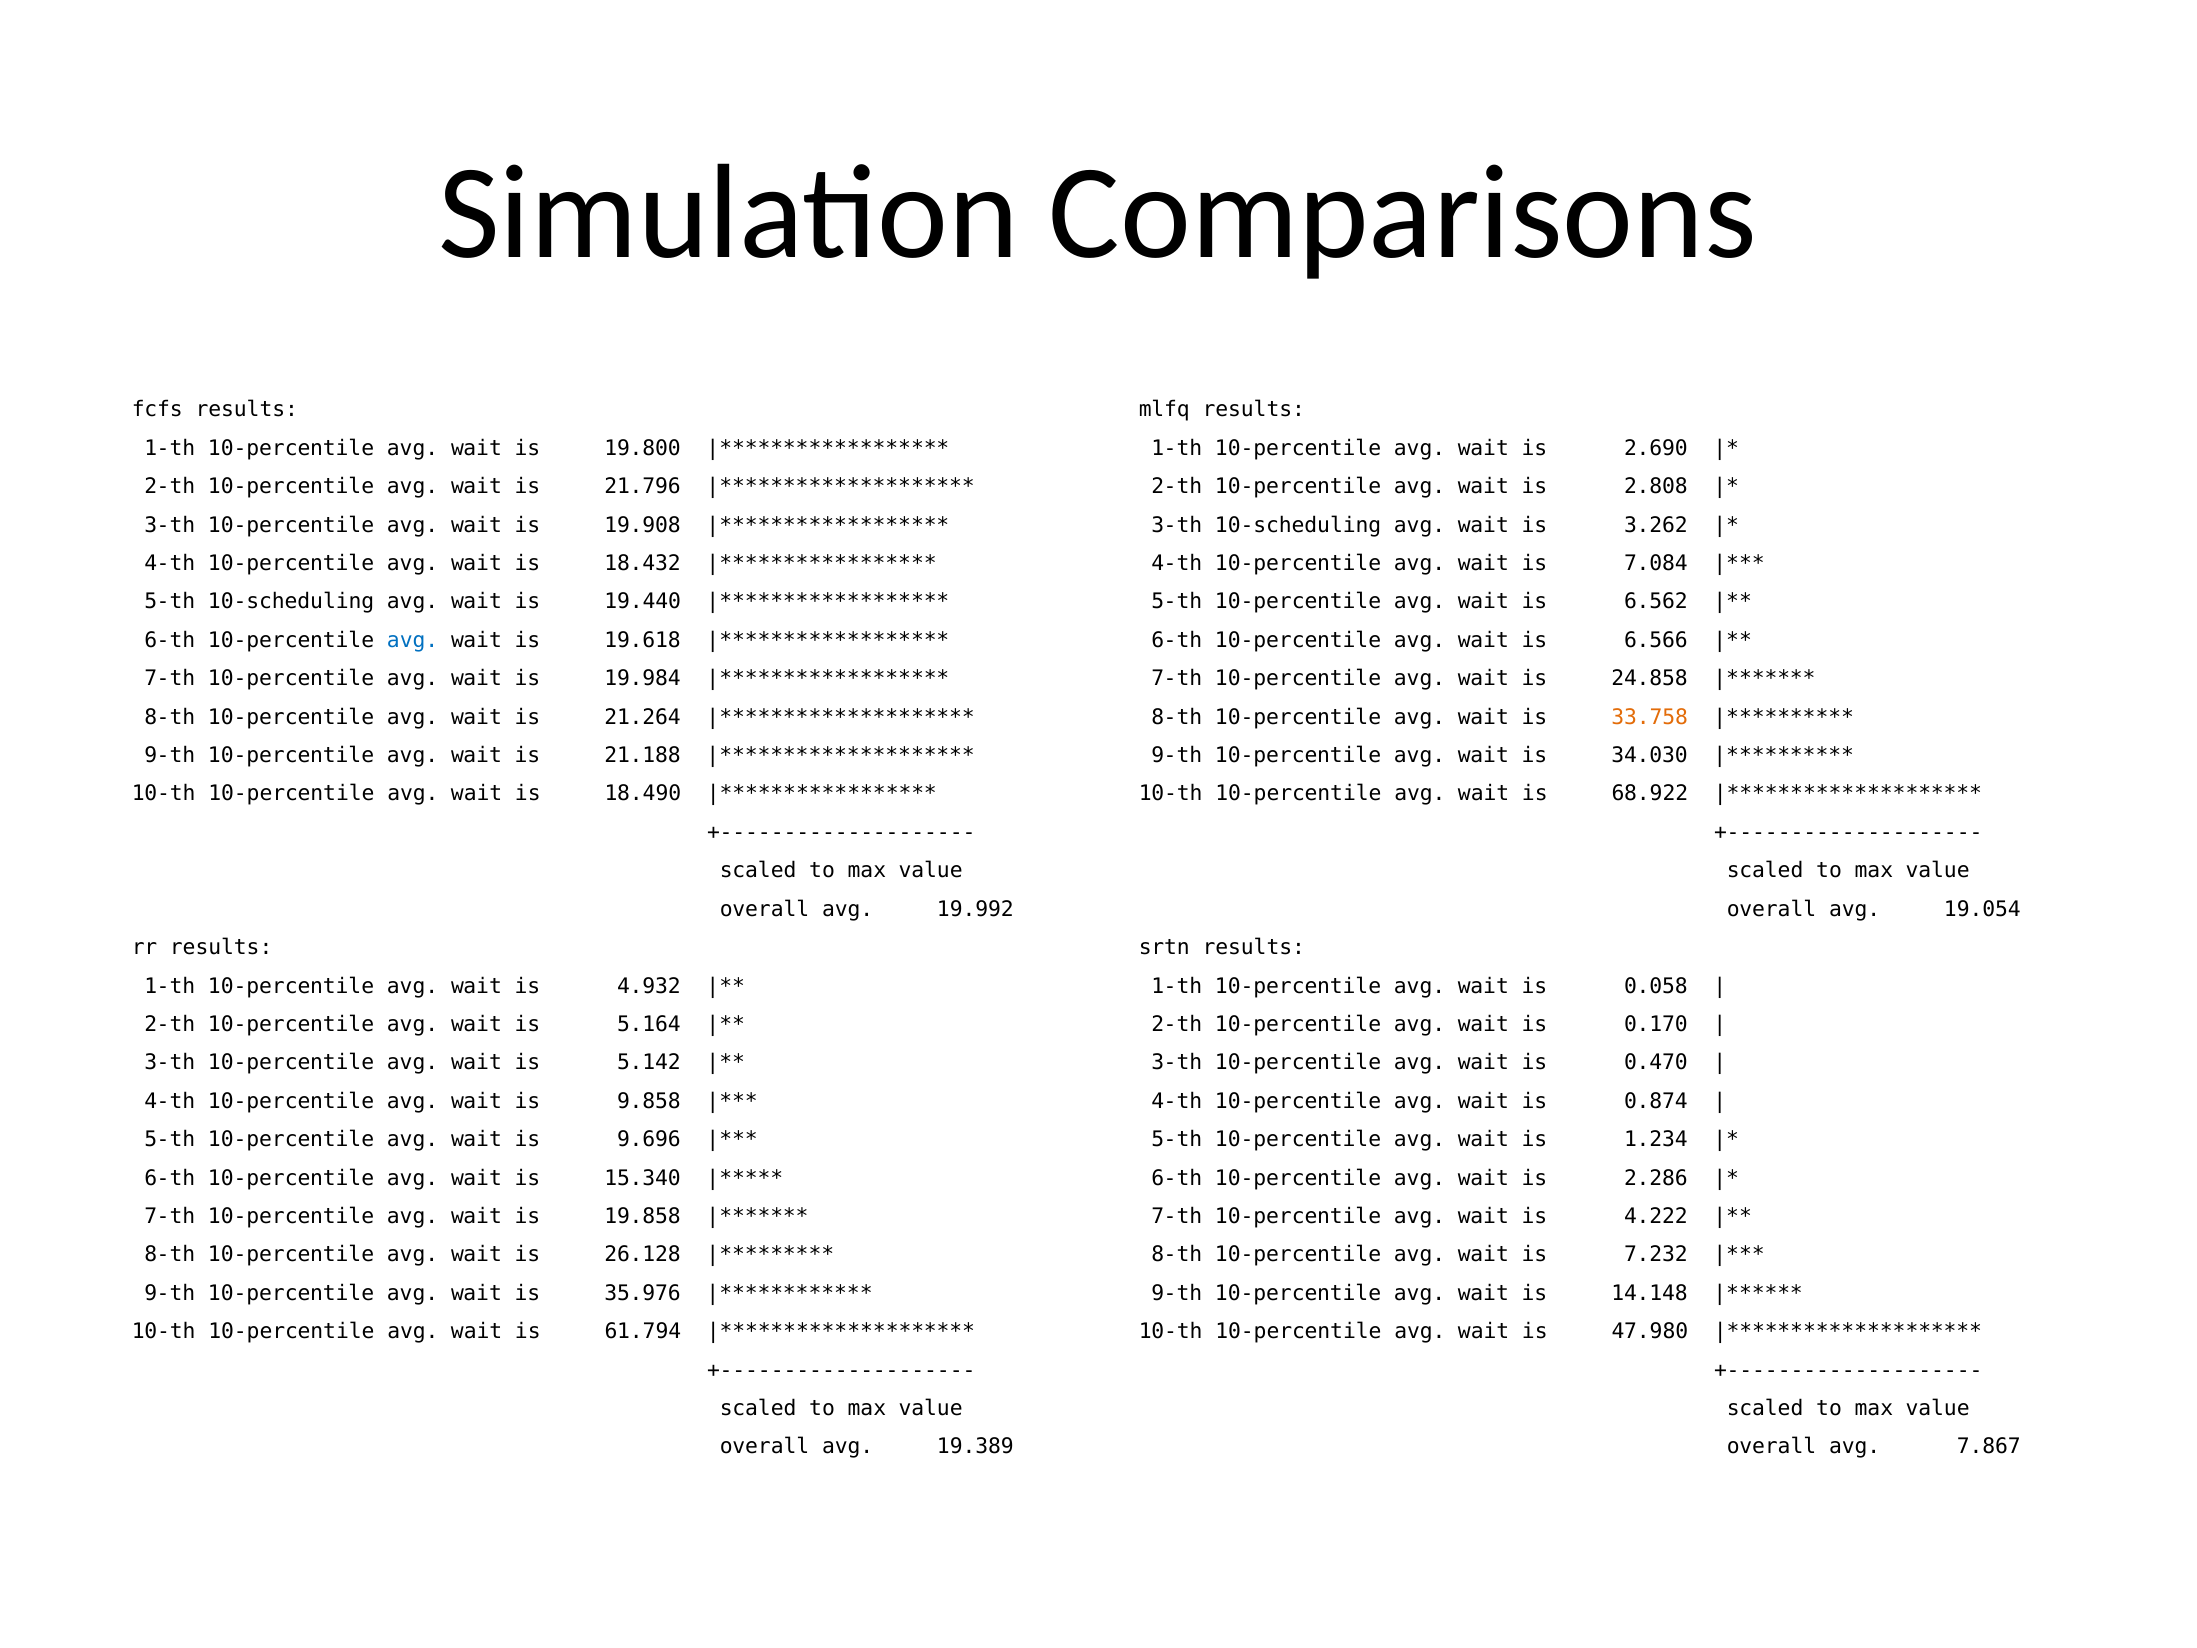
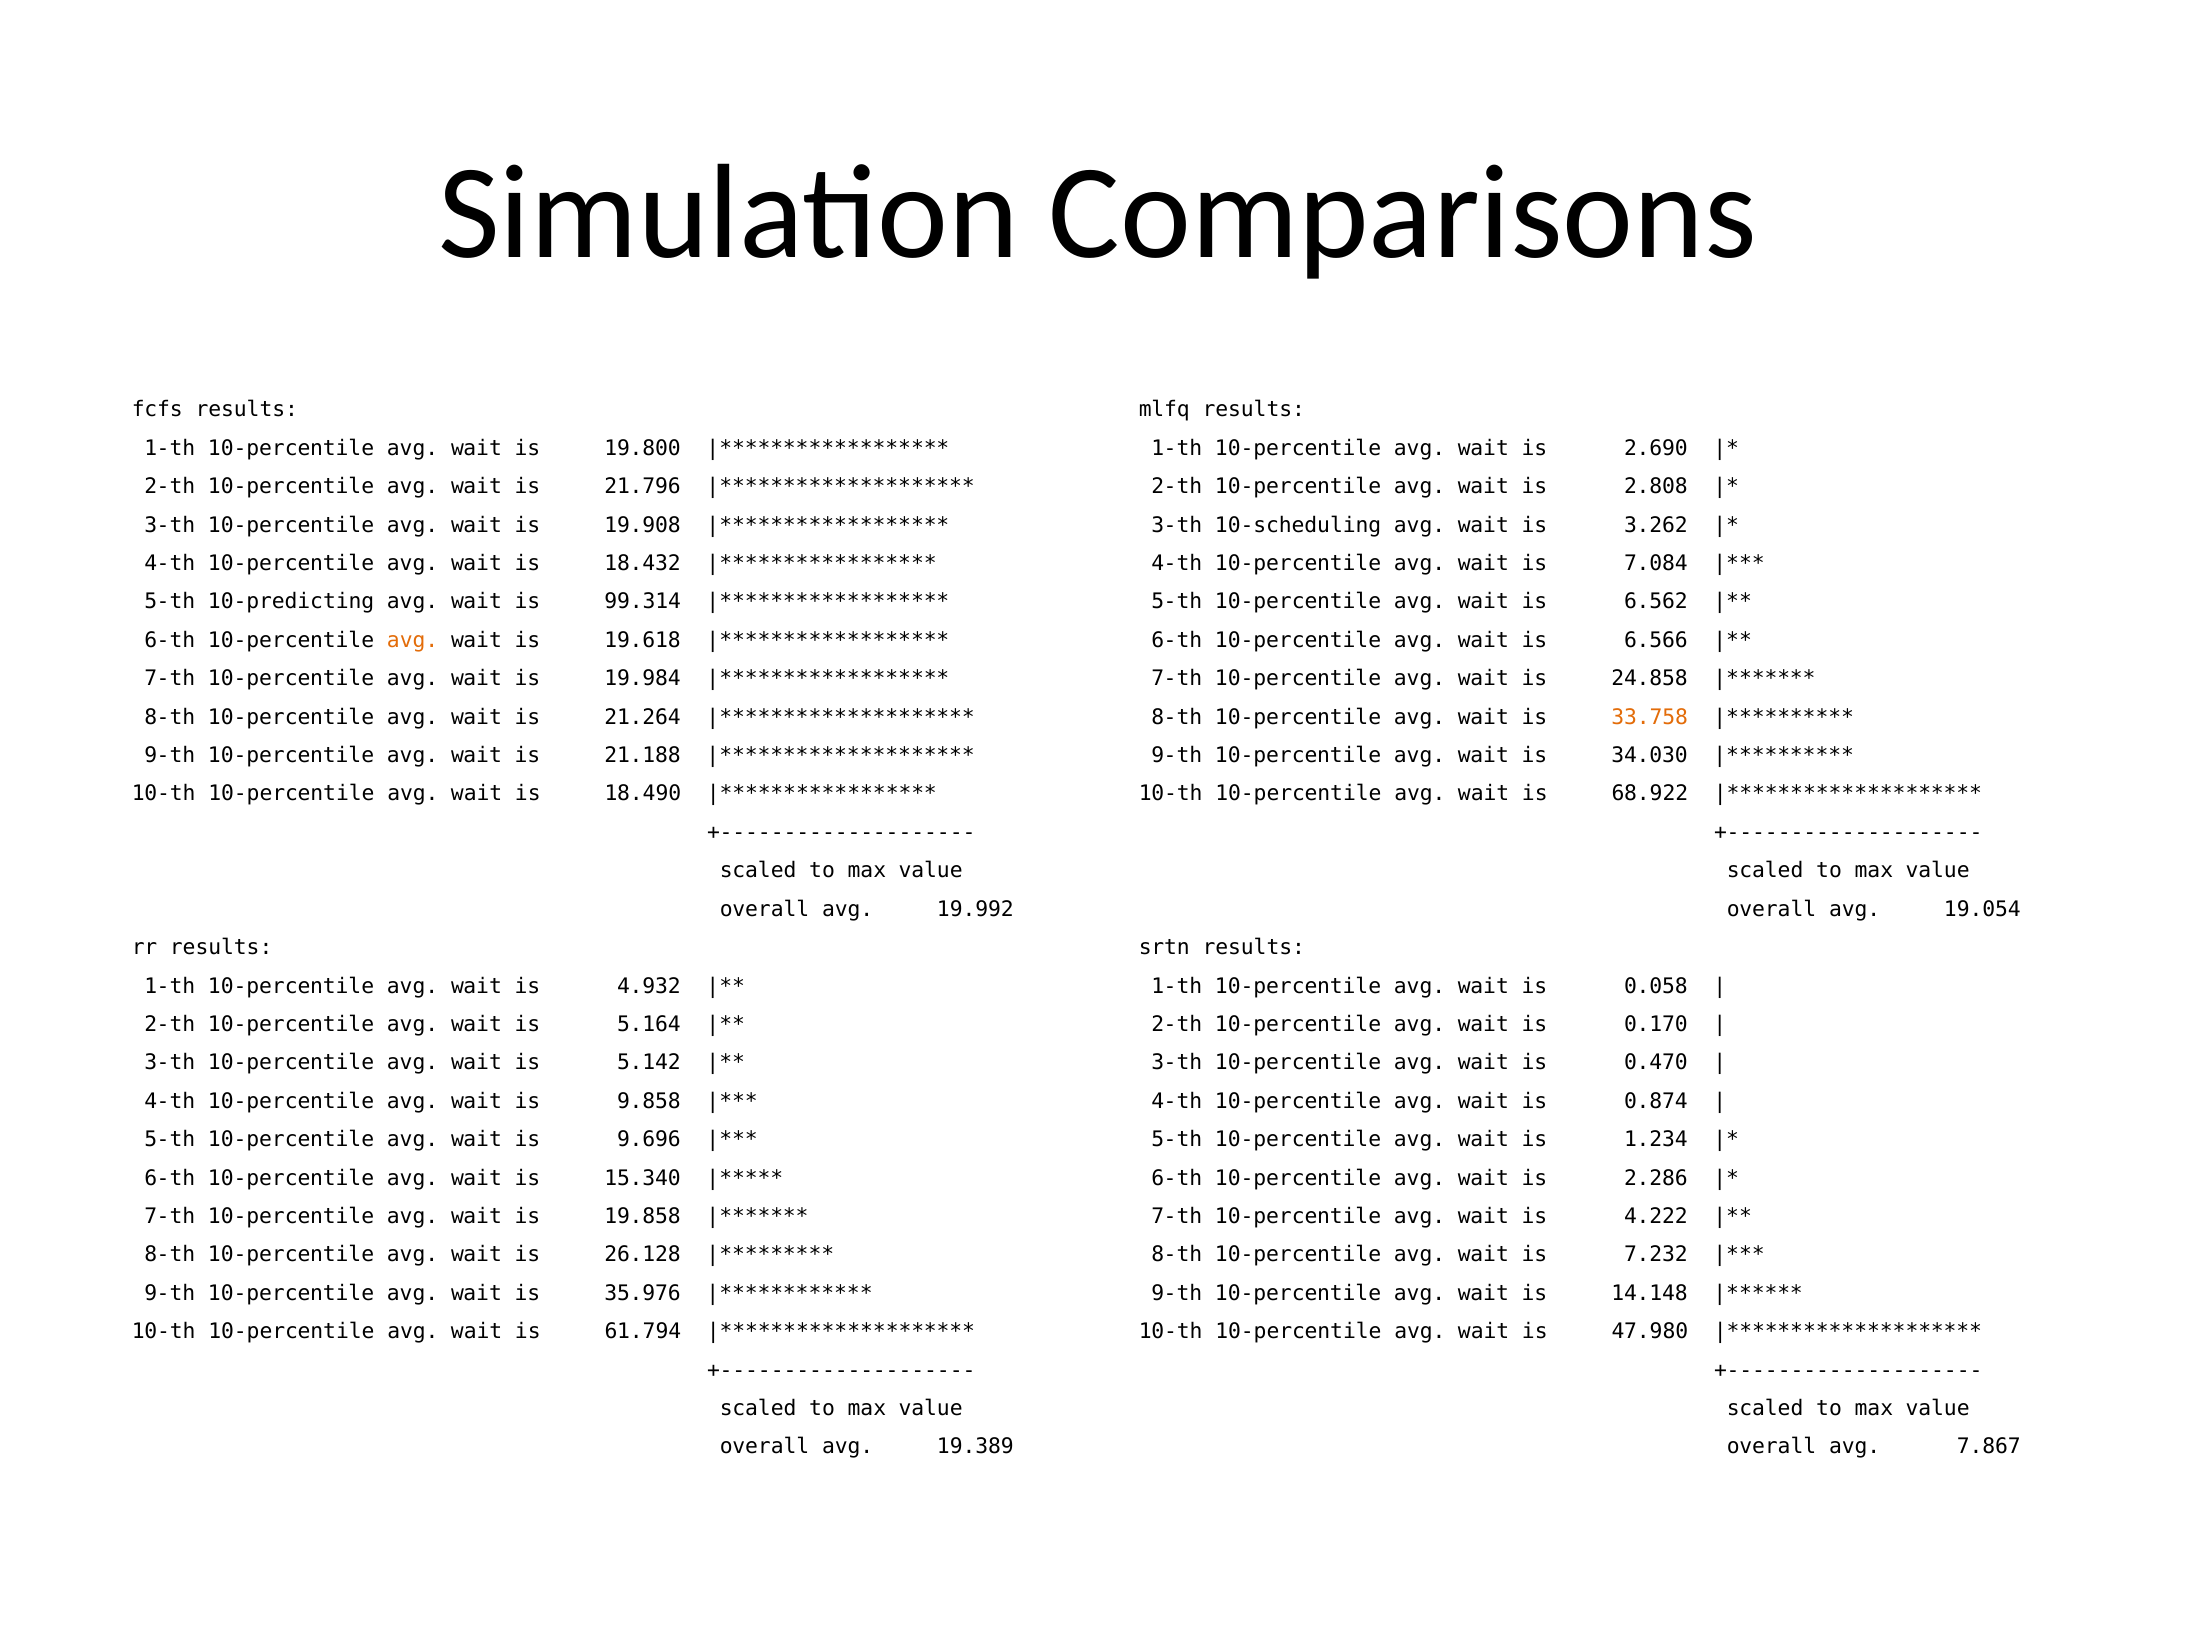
5-th 10-scheduling: 10-scheduling -> 10-predicting
19.440: 19.440 -> 99.314
avg at (413, 640) colour: blue -> orange
